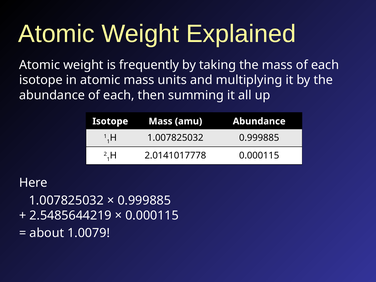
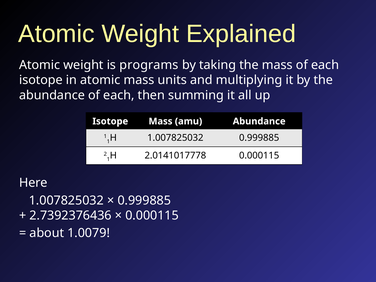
frequently: frequently -> programs
2.5485644219: 2.5485644219 -> 2.7392376436
